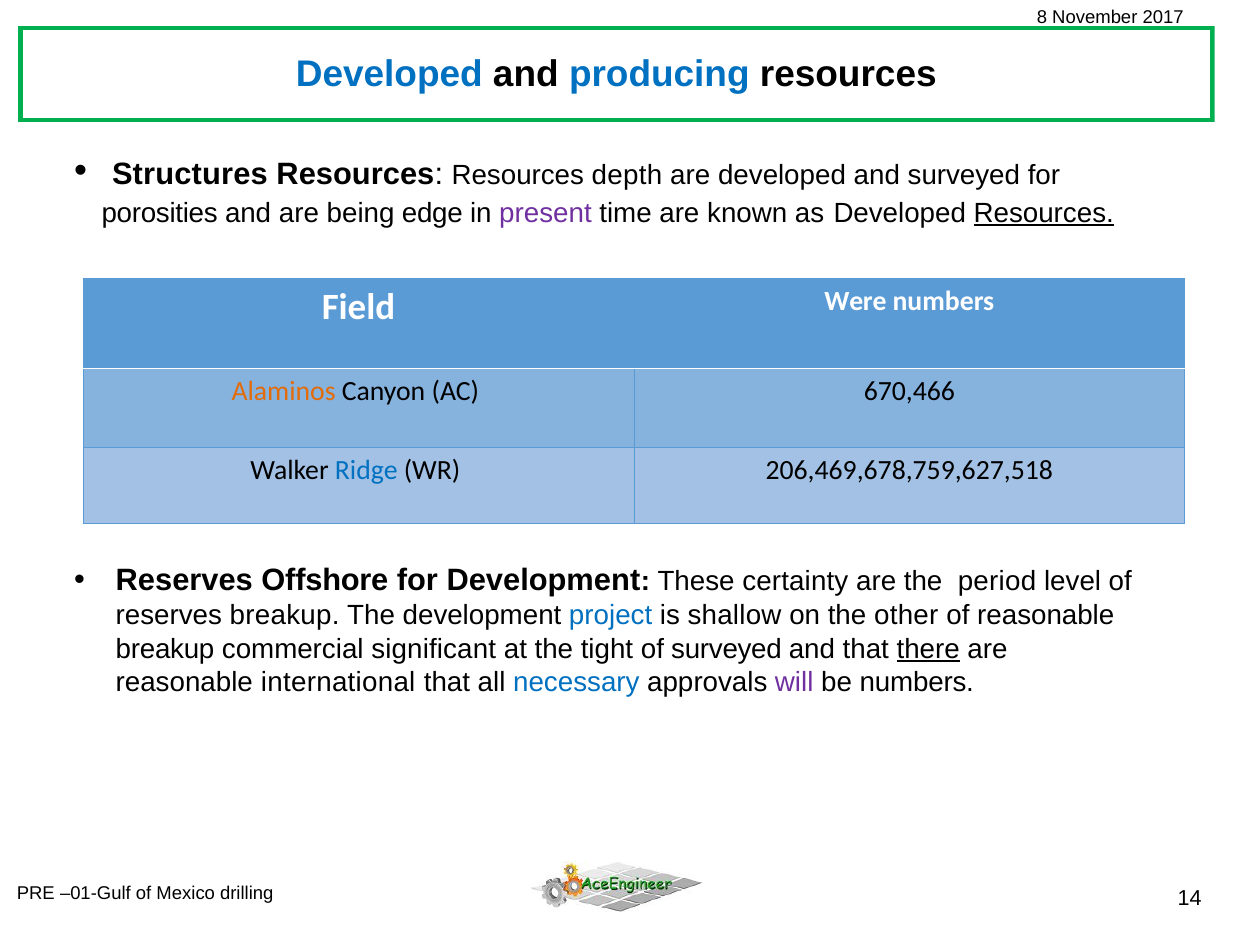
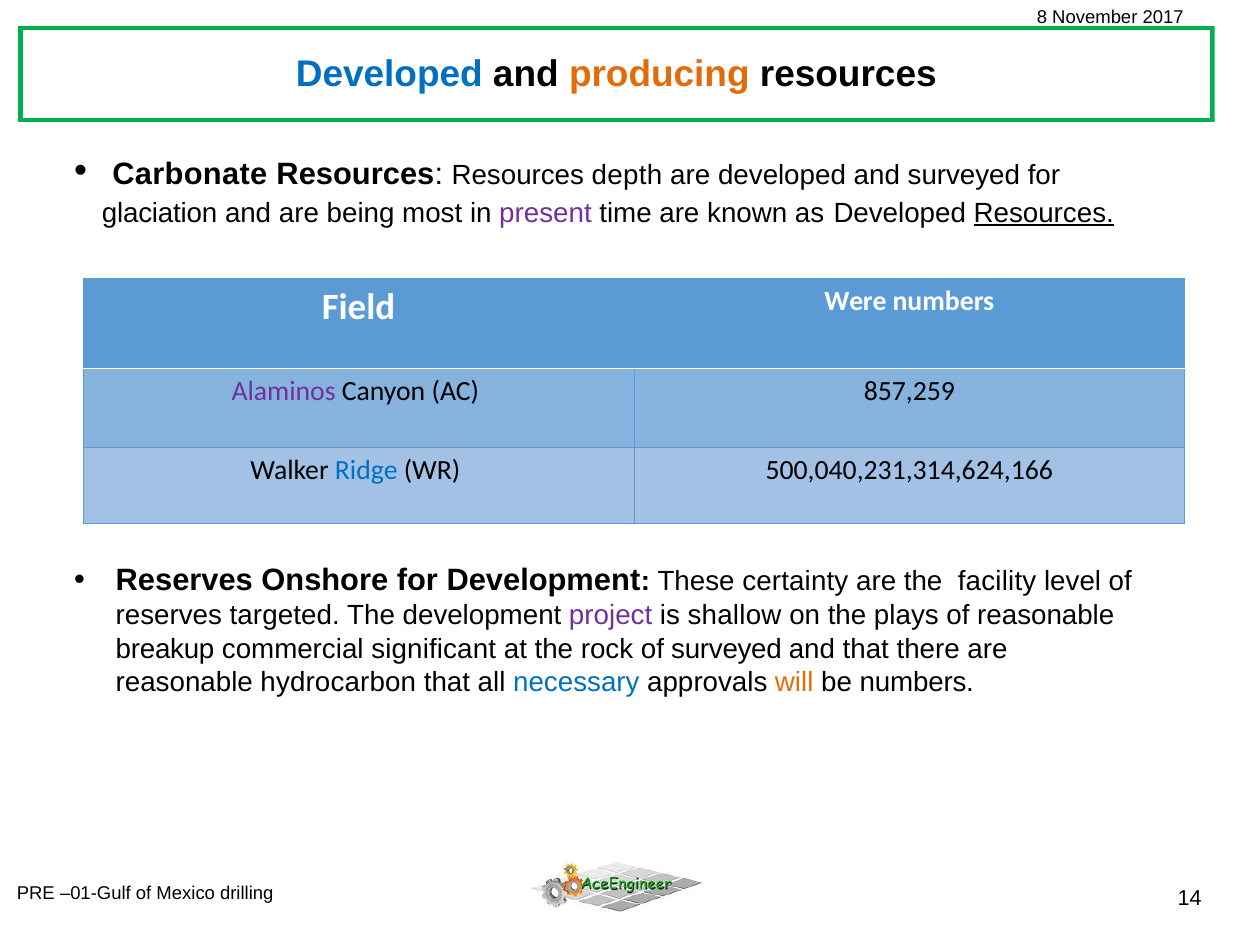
producing colour: blue -> orange
Structures: Structures -> Carbonate
porosities: porosities -> glaciation
edge: edge -> most
Alaminos colour: orange -> purple
670,466: 670,466 -> 857,259
206,469,678,759,627,518: 206,469,678,759,627,518 -> 500,040,231,314,624,166
Offshore: Offshore -> Onshore
period: period -> facility
reserves breakup: breakup -> targeted
project colour: blue -> purple
other: other -> plays
tight: tight -> rock
there underline: present -> none
international: international -> hydrocarbon
will colour: purple -> orange
